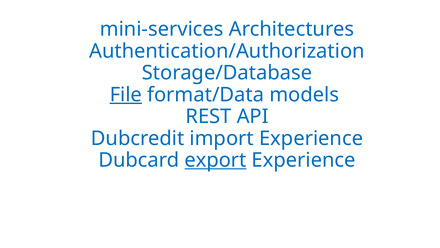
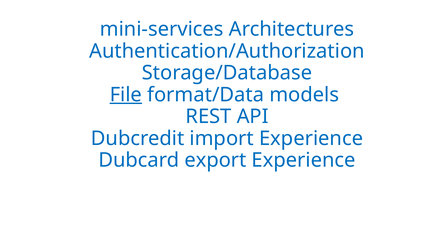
export underline: present -> none
